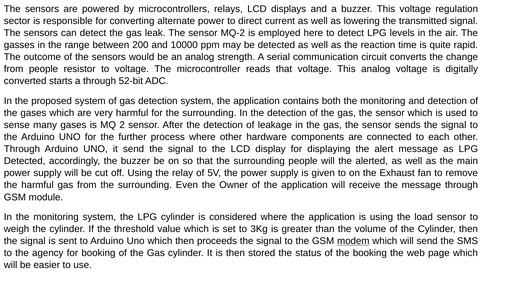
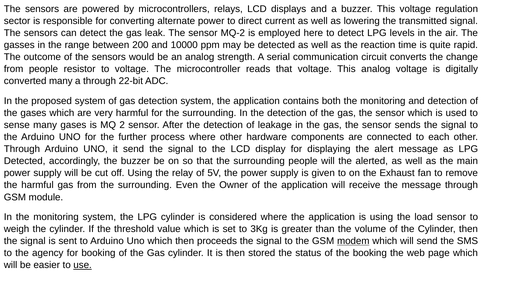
converted starts: starts -> many
52-bit: 52-bit -> 22-bit
use underline: none -> present
